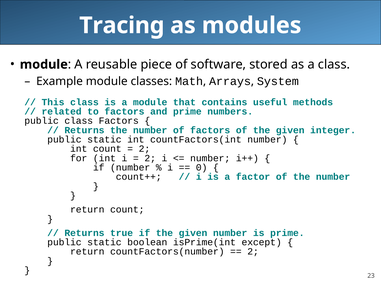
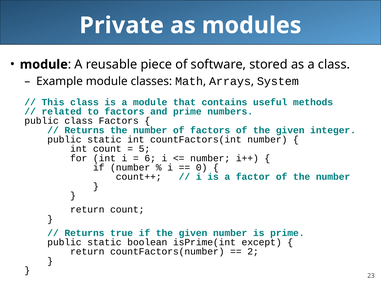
Tracing: Tracing -> Private
2 at (144, 149): 2 -> 5
2 at (150, 158): 2 -> 6
